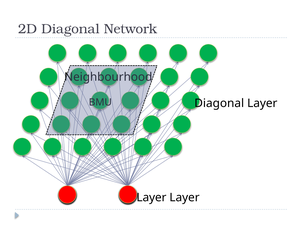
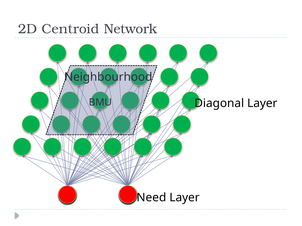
2D Diagonal: Diagonal -> Centroid
Layer at (151, 198): Layer -> Need
